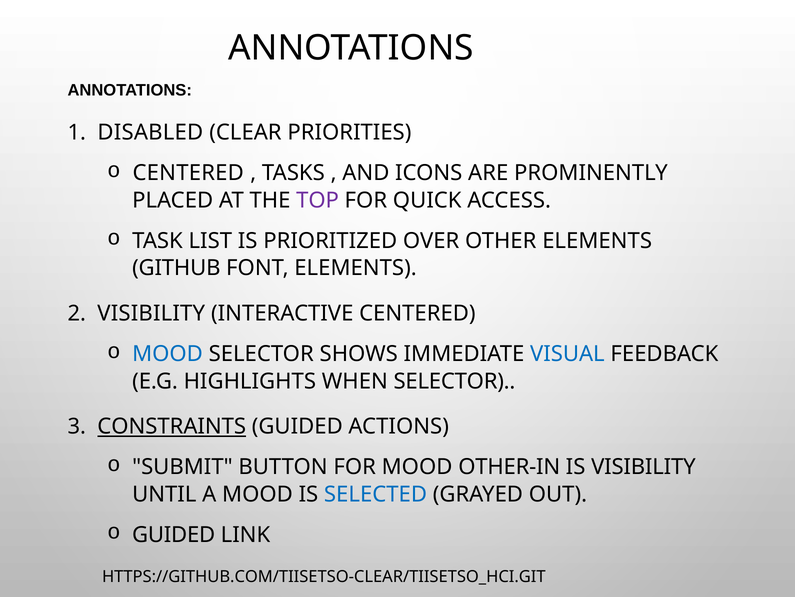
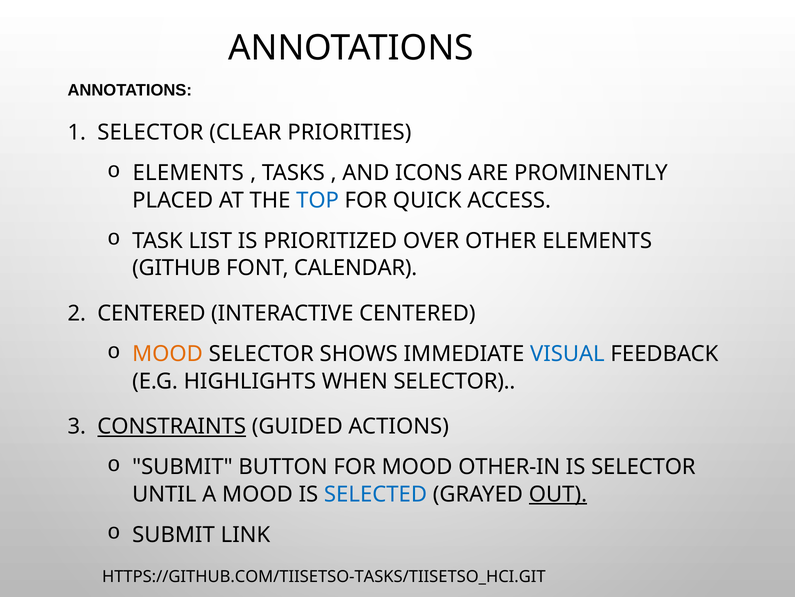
DISABLED at (150, 132): DISABLED -> SELECTOR
CENTERED at (188, 173): CENTERED -> ELEMENTS
TOP colour: purple -> blue
FONT ELEMENTS: ELEMENTS -> CALENDAR
VISIBILITY at (151, 313): VISIBILITY -> CENTERED
MOOD at (168, 353) colour: blue -> orange
IS VISIBILITY: VISIBILITY -> SELECTOR
OUT underline: none -> present
GUIDED at (174, 534): GUIDED -> SUBMIT
HTTPS://GITHUB.COM/TIISETSO-CLEAR/TIISETSO_HCI.GIT: HTTPS://GITHUB.COM/TIISETSO-CLEAR/TIISETSO_HCI.GIT -> HTTPS://GITHUB.COM/TIISETSO-TASKS/TIISETSO_HCI.GIT
